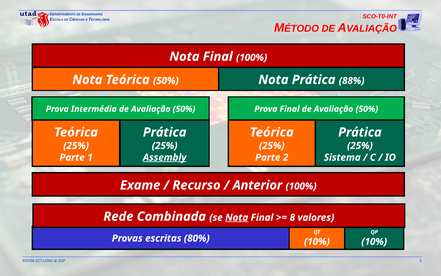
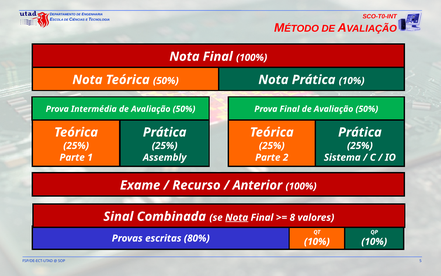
Prática 88%: 88% -> 10%
Assembly underline: present -> none
Rede: Rede -> Sinal
